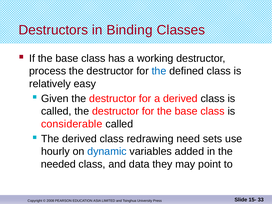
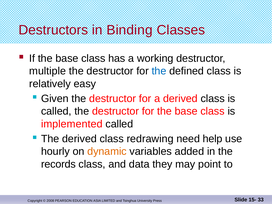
process: process -> multiple
considerable: considerable -> implemented
sets: sets -> help
dynamic colour: blue -> orange
needed: needed -> records
